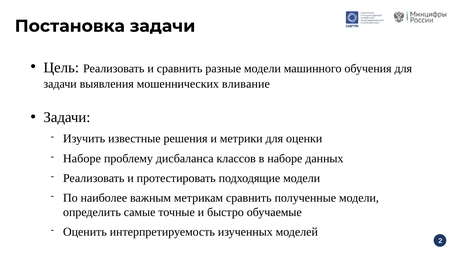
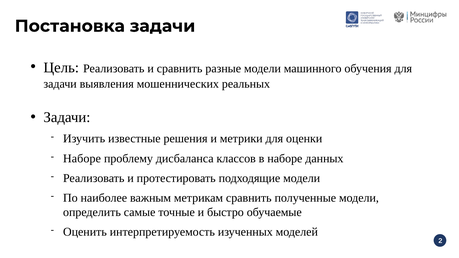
вливание: вливание -> реальных
